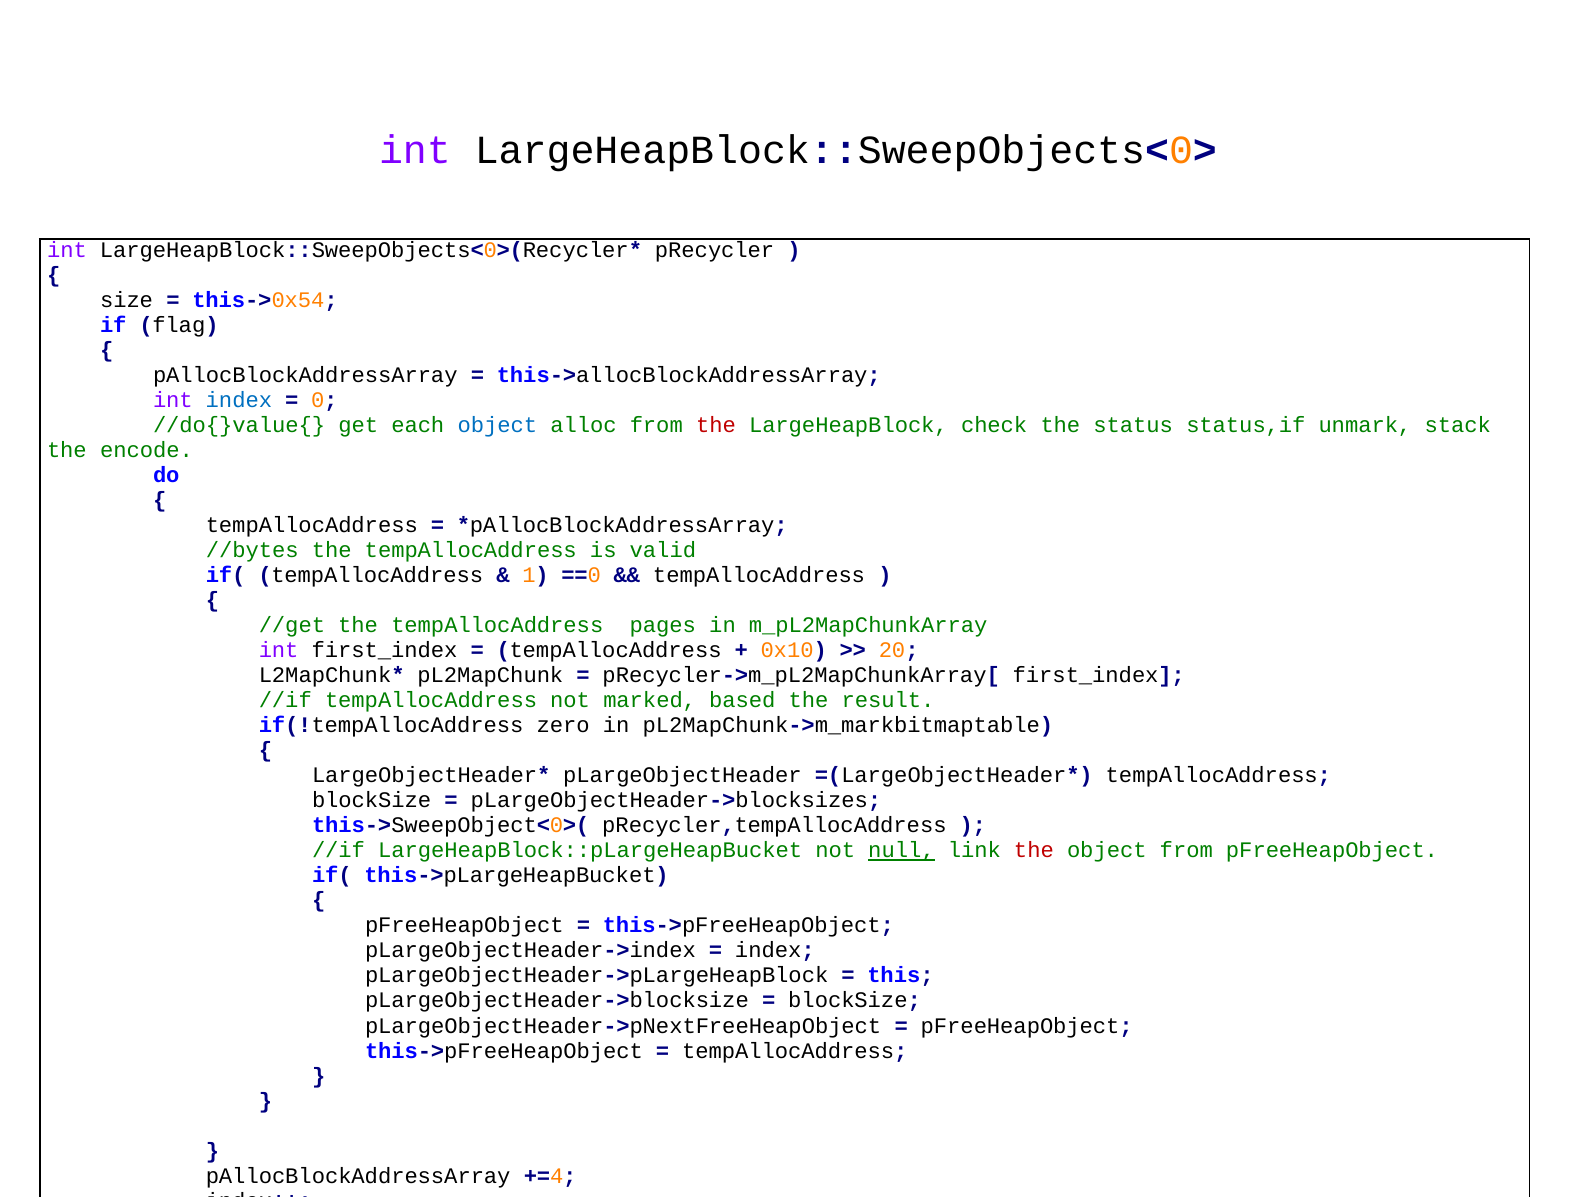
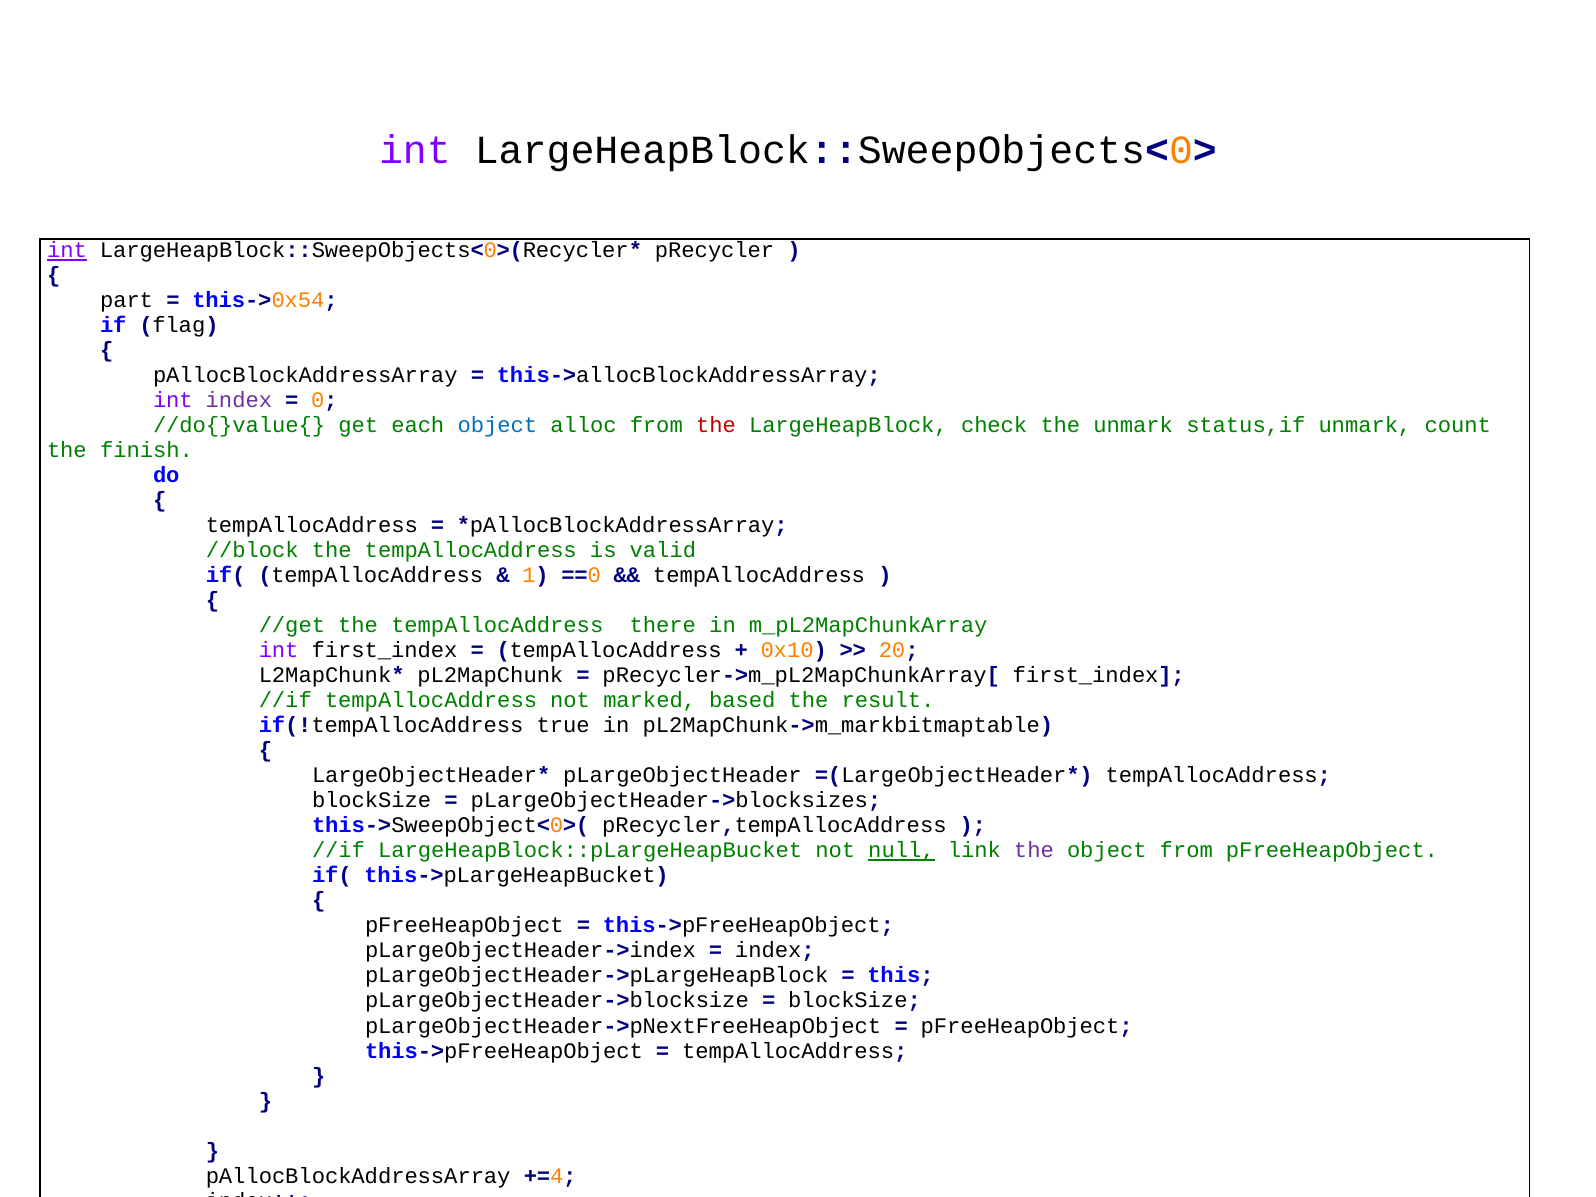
int at (67, 250) underline: none -> present
size: size -> part
index at (239, 400) colour: blue -> purple
the status: status -> unmark
stack: stack -> count
encode: encode -> finish
//bytes: //bytes -> //block
pages: pages -> there
zero: zero -> true
the at (1034, 851) colour: red -> purple
